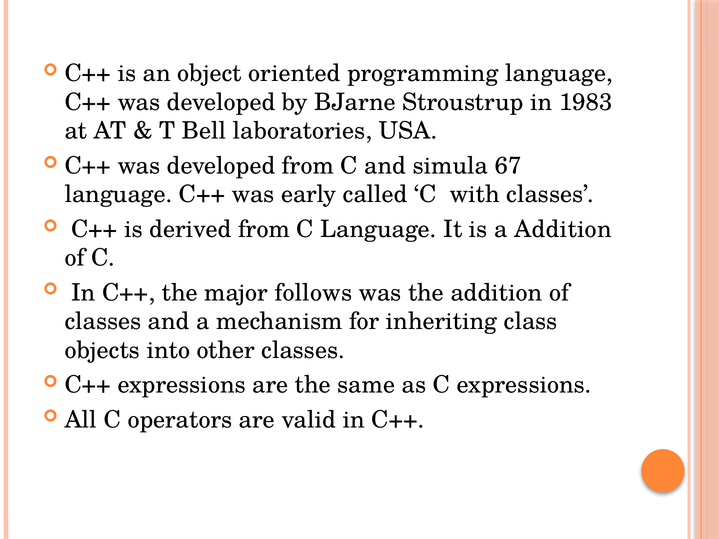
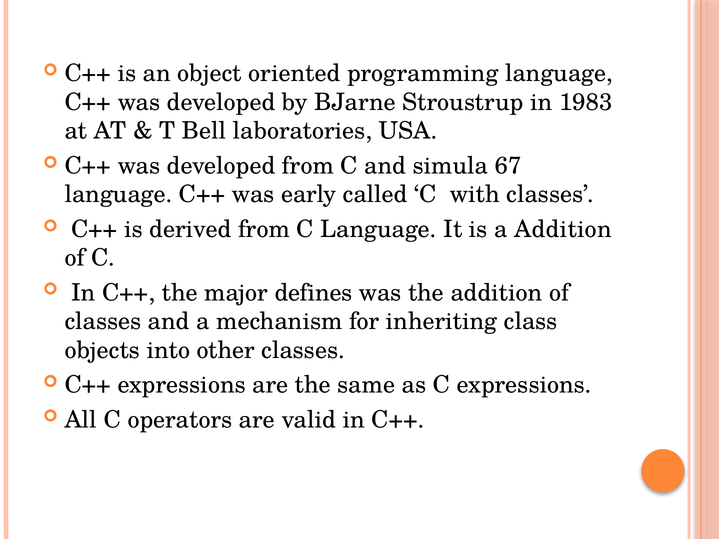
follows: follows -> defines
